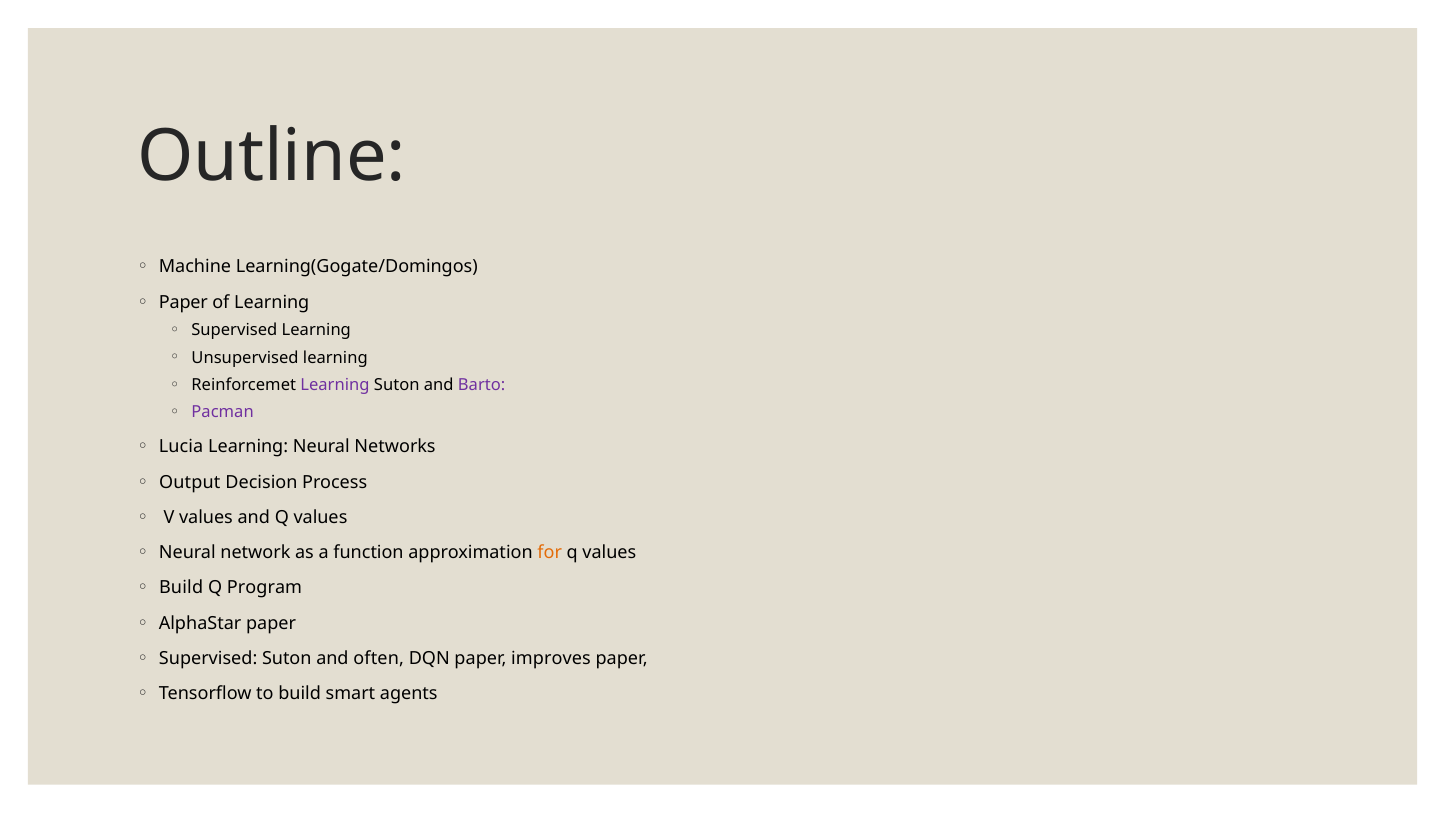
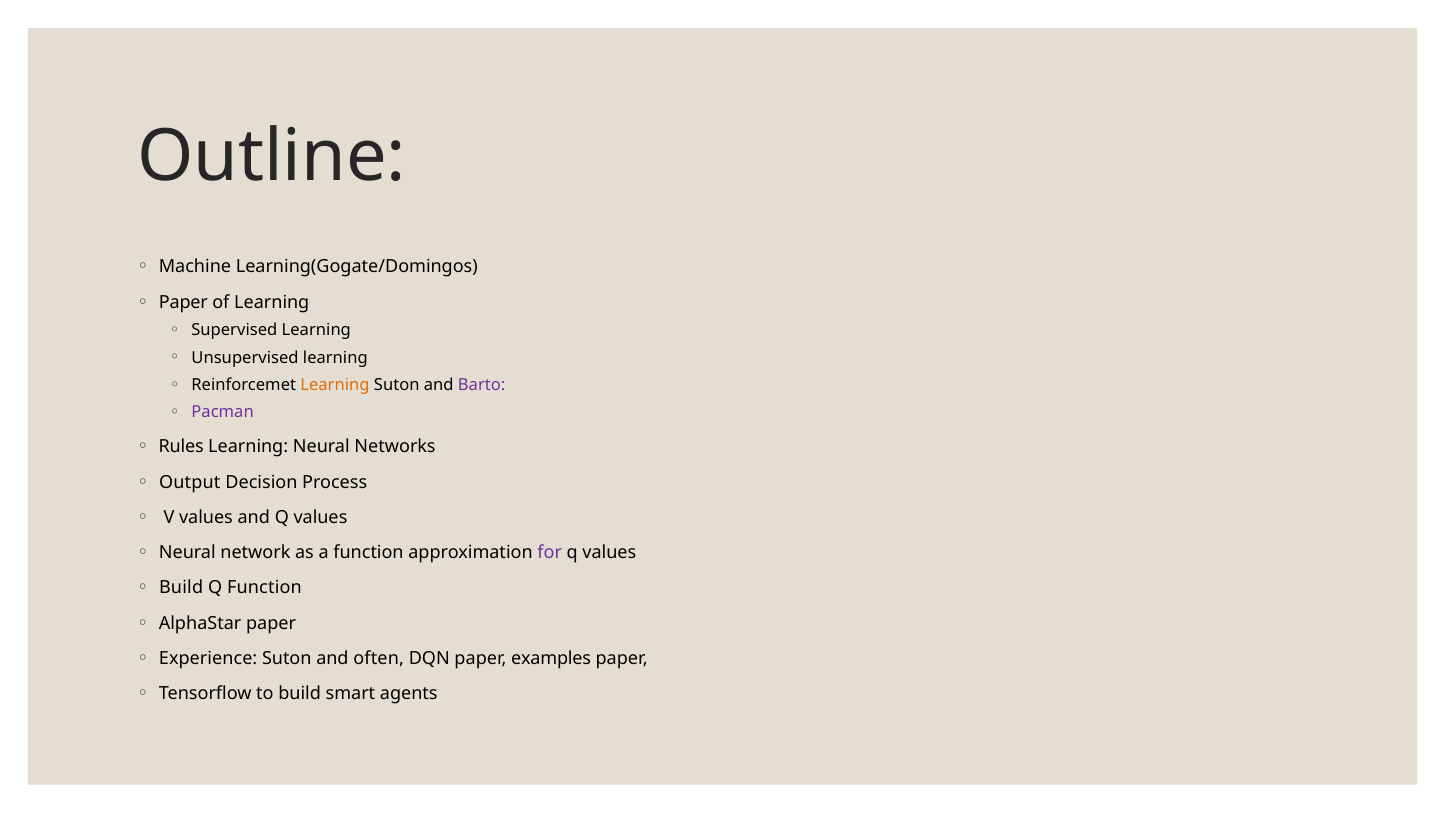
Learning at (335, 385) colour: purple -> orange
Lucia: Lucia -> Rules
for colour: orange -> purple
Q Program: Program -> Function
Supervised at (208, 658): Supervised -> Experience
improves: improves -> examples
